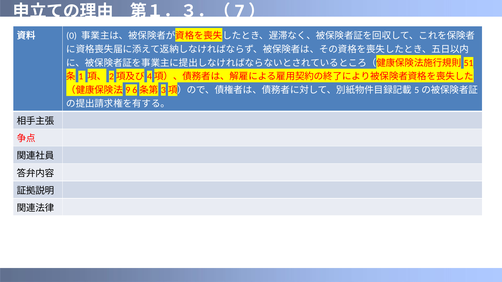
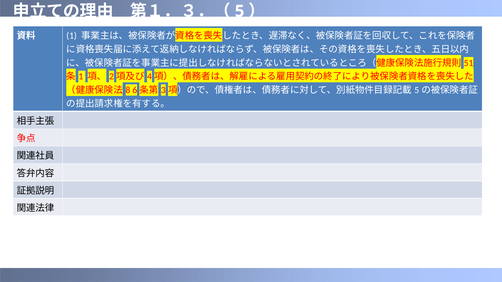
7: 7 -> 5
0 at (72, 36): 0 -> 1
9: 9 -> 8
